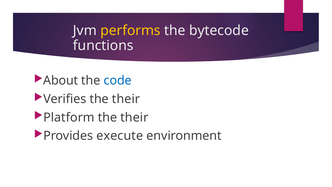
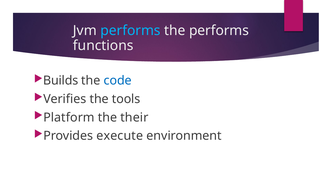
performs at (130, 31) colour: yellow -> light blue
the bytecode: bytecode -> performs
About: About -> Builds
Verifies the their: their -> tools
